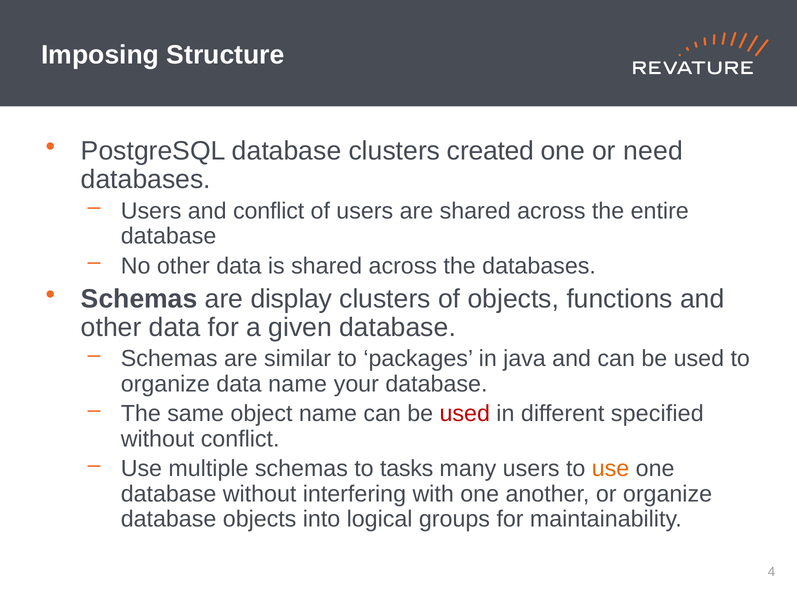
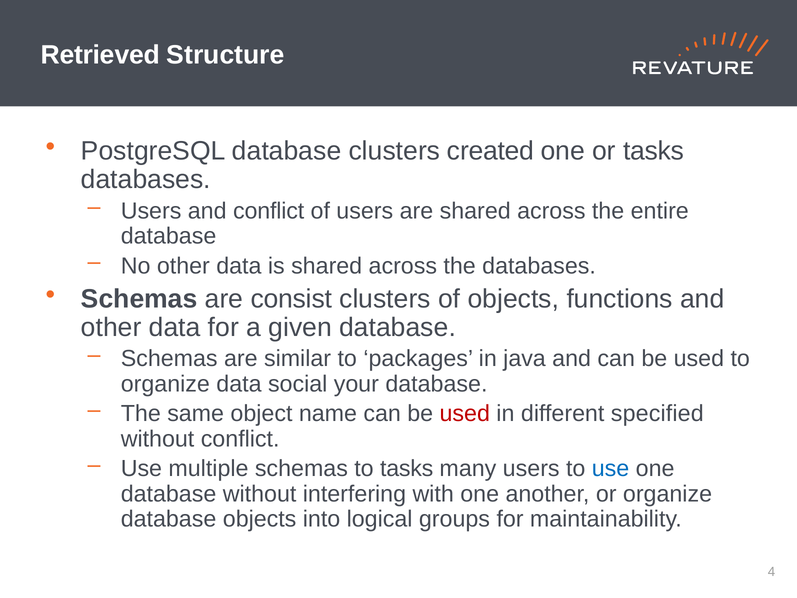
Imposing: Imposing -> Retrieved
or need: need -> tasks
display: display -> consist
data name: name -> social
use at (611, 469) colour: orange -> blue
